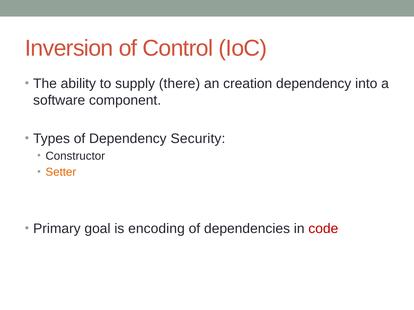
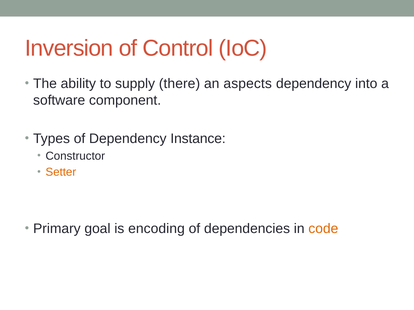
creation: creation -> aspects
Security: Security -> Instance
code colour: red -> orange
